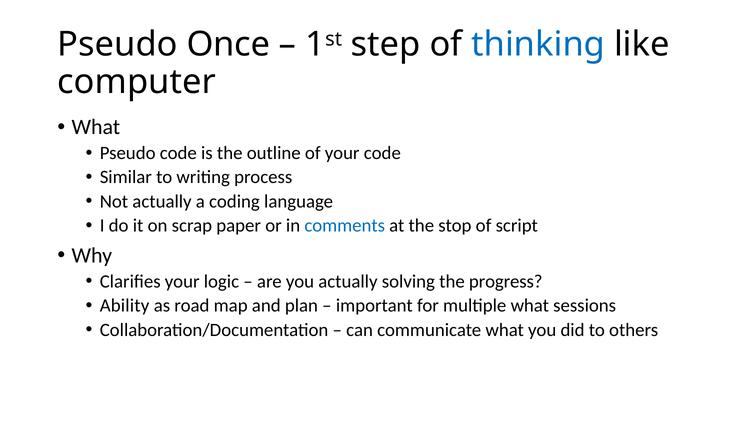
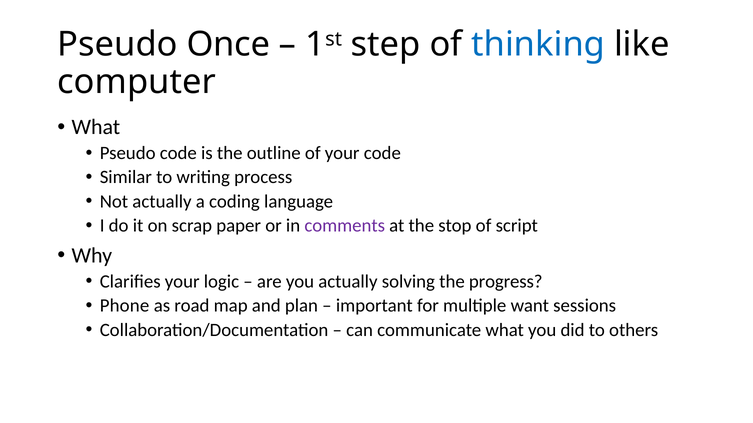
comments colour: blue -> purple
Ability: Ability -> Phone
multiple what: what -> want
